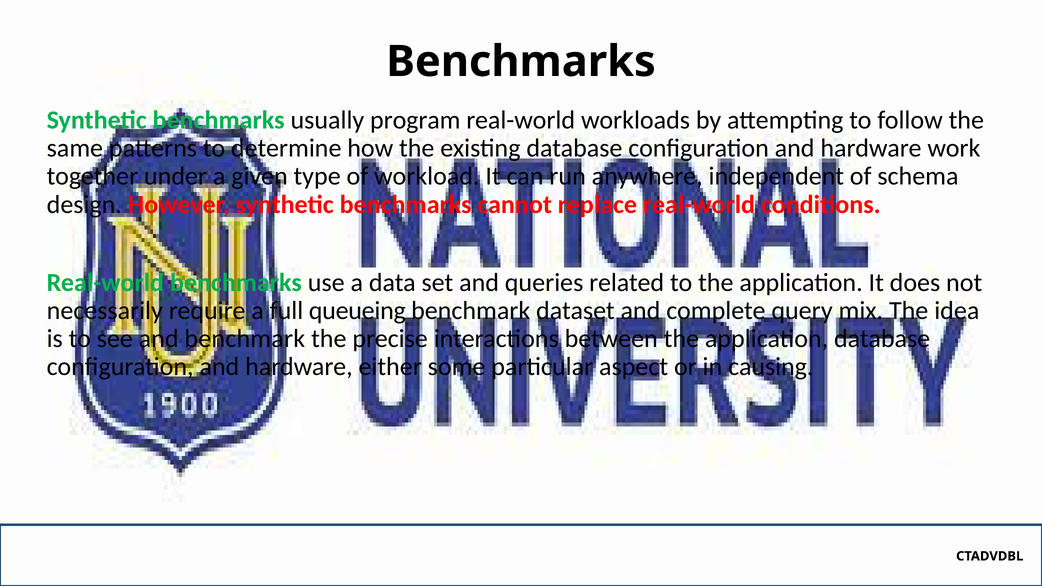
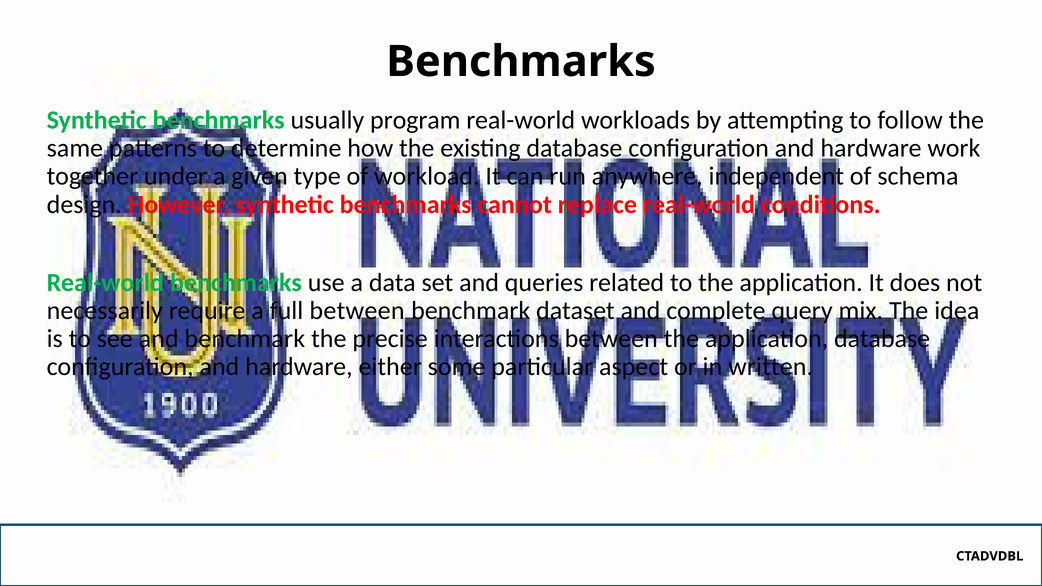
full queueing: queueing -> between
causing: causing -> written
